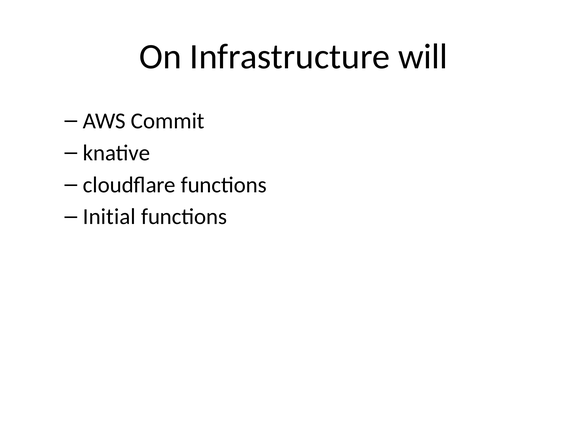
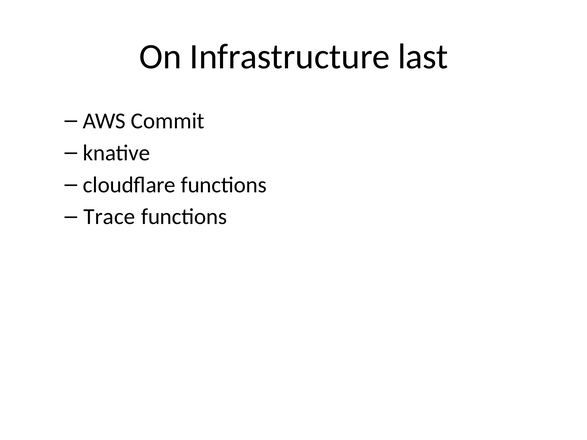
will: will -> last
Initial: Initial -> Trace
